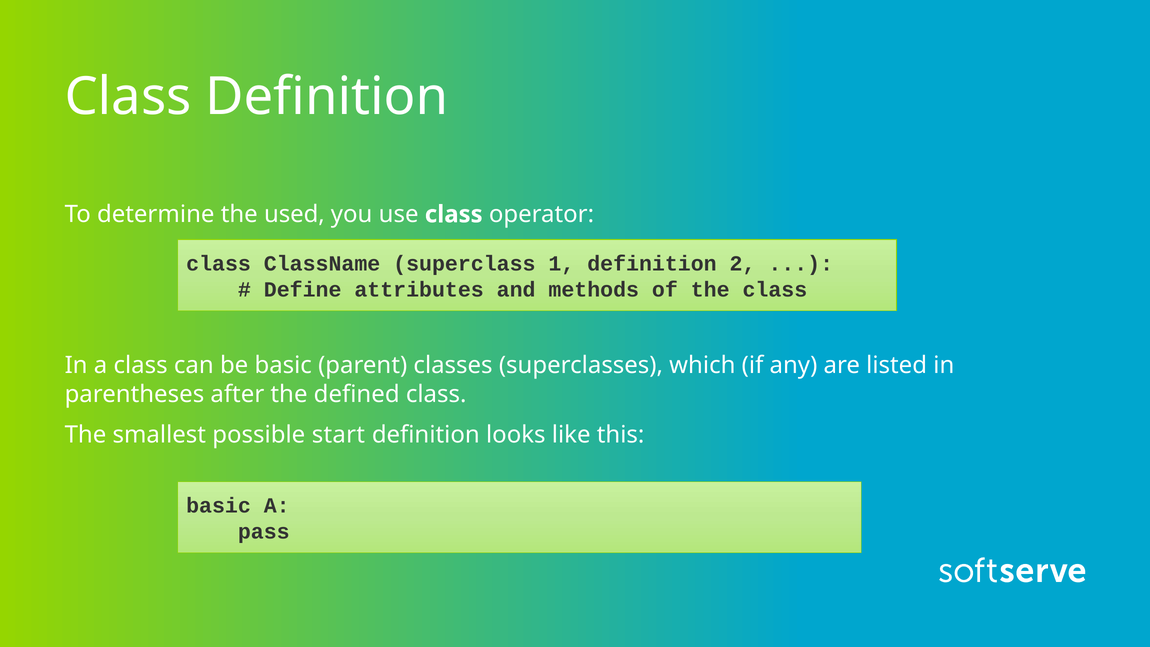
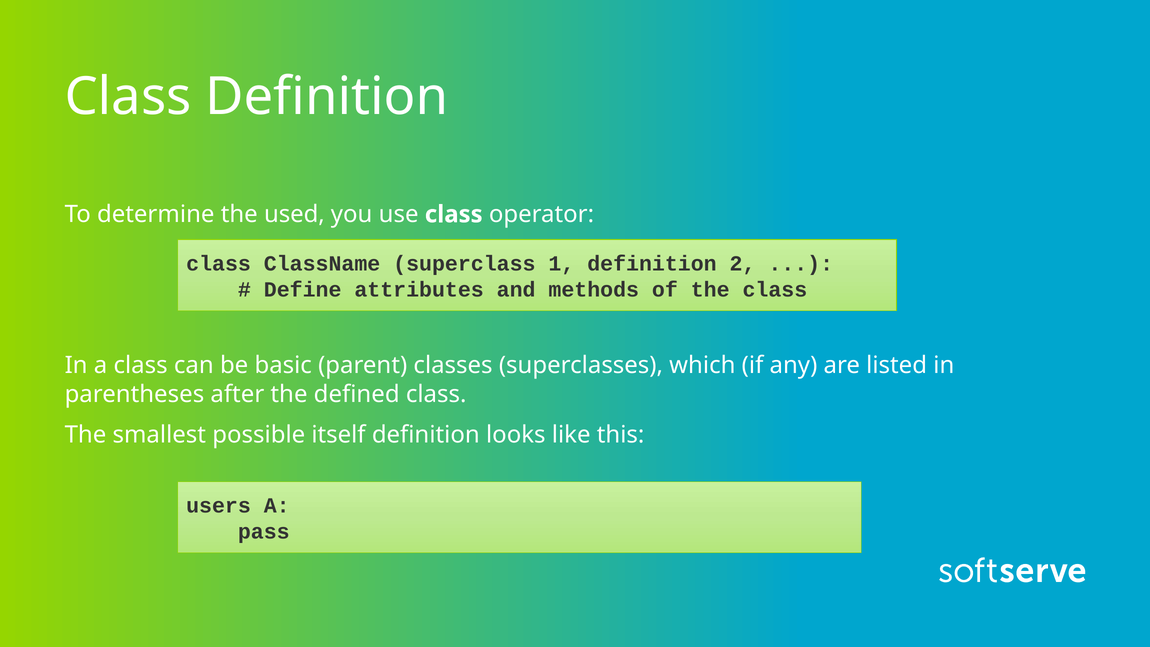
start: start -> itself
basic at (219, 506): basic -> users
